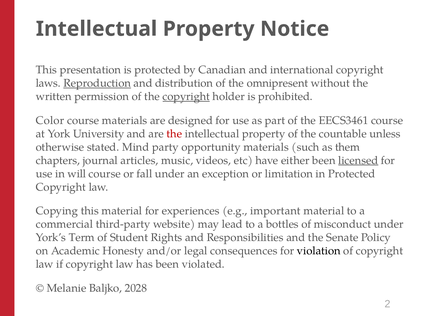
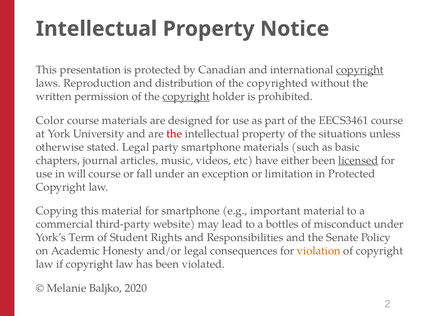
copyright at (360, 70) underline: none -> present
Reproduction underline: present -> none
omnipresent: omnipresent -> copyrighted
countable: countable -> situations
stated Mind: Mind -> Legal
party opportunity: opportunity -> smartphone
them: them -> basic
for experiences: experiences -> smartphone
violation colour: black -> orange
2028: 2028 -> 2020
